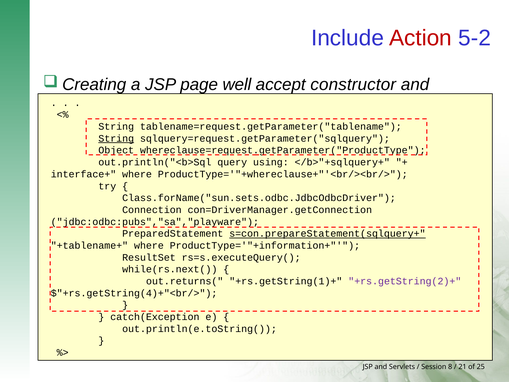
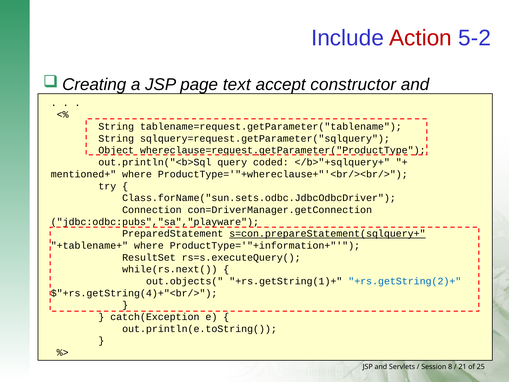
well: well -> text
String at (116, 138) underline: present -> none
using: using -> coded
interface+: interface+ -> mentioned+
out.returns(: out.returns( -> out.objects(
+rs.getString(2)+ colour: purple -> blue
